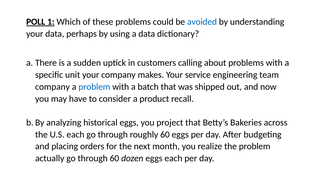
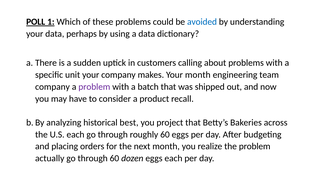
Your service: service -> month
problem at (94, 87) colour: blue -> purple
historical eggs: eggs -> best
